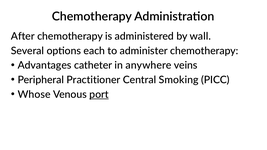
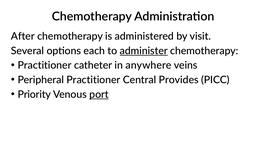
wall: wall -> visit
administer underline: none -> present
Advantages at (45, 65): Advantages -> Practitioner
Smoking: Smoking -> Provides
Whose: Whose -> Priority
